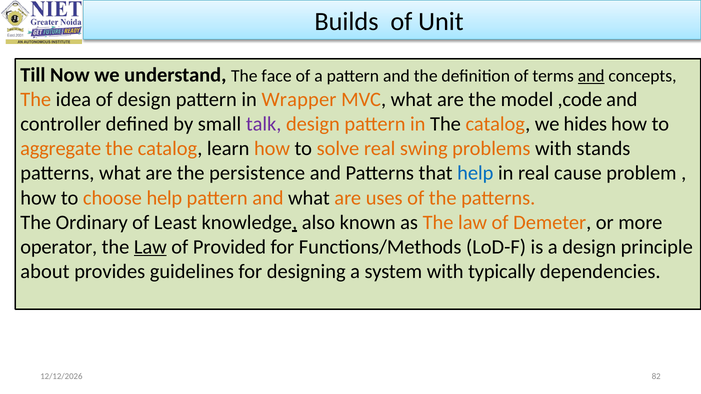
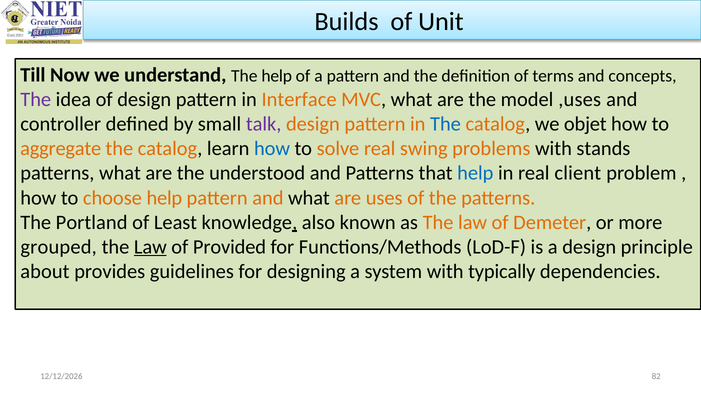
The face: face -> help
and at (591, 76) underline: present -> none
The at (36, 100) colour: orange -> purple
Wrapper: Wrapper -> Interface
,code: ,code -> ,uses
The at (445, 124) colour: black -> blue
hides: hides -> objet
how at (272, 149) colour: orange -> blue
persistence: persistence -> understood
cause: cause -> client
Ordinary: Ordinary -> Portland
operator: operator -> grouped
